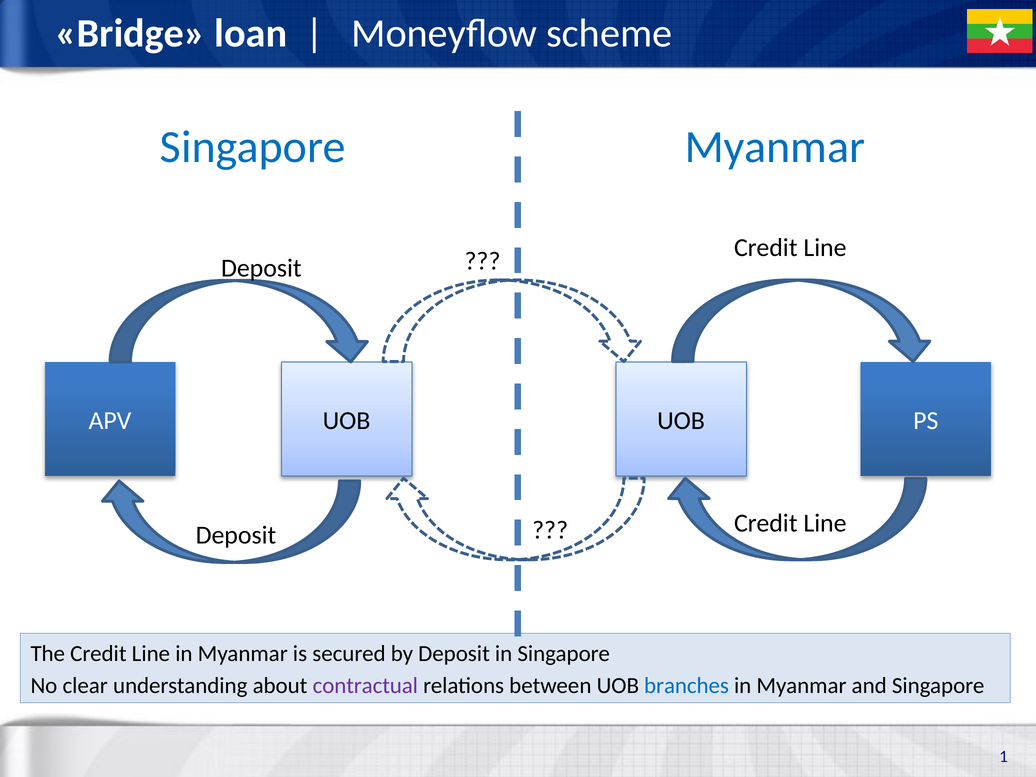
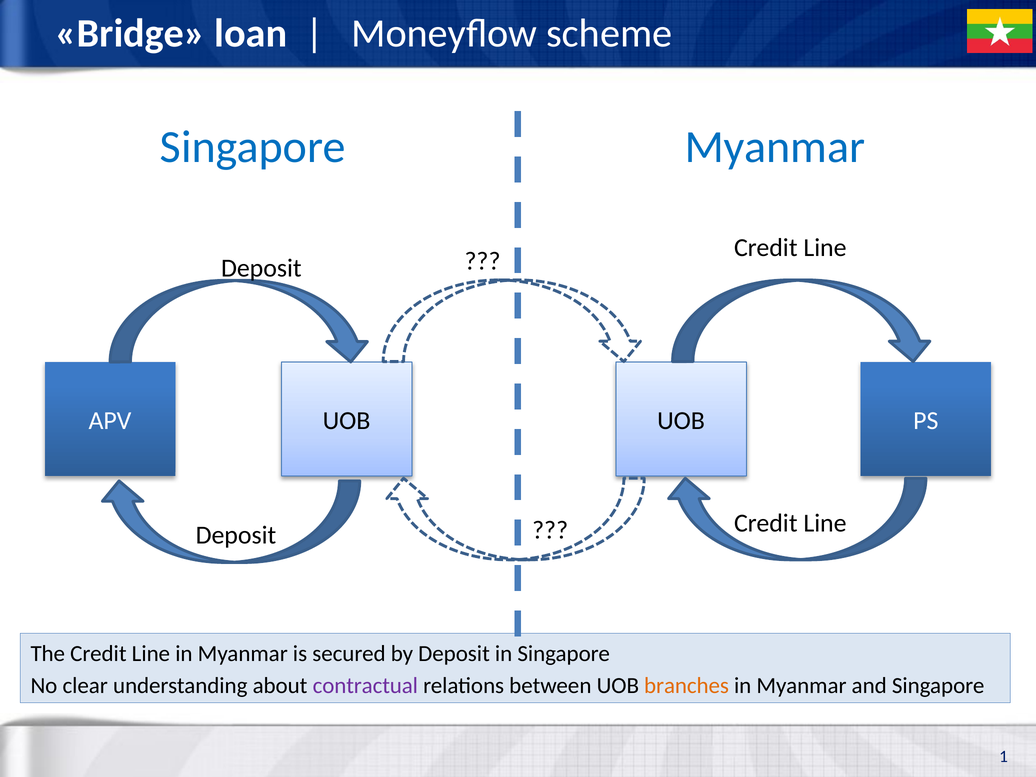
branches colour: blue -> orange
